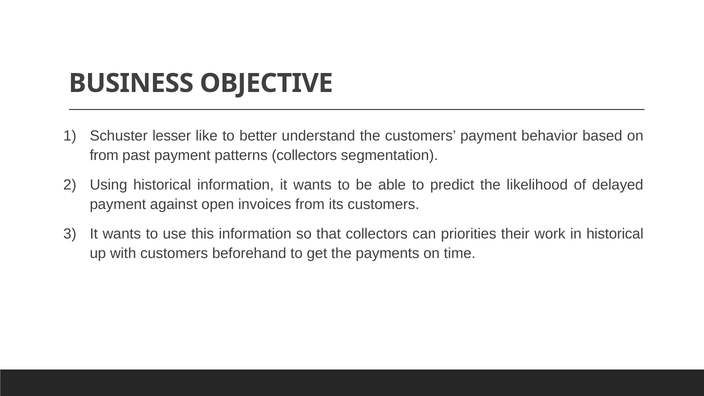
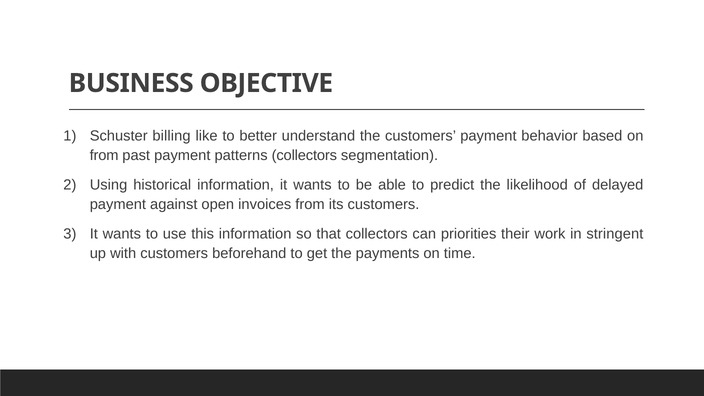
lesser: lesser -> billing
in historical: historical -> stringent
